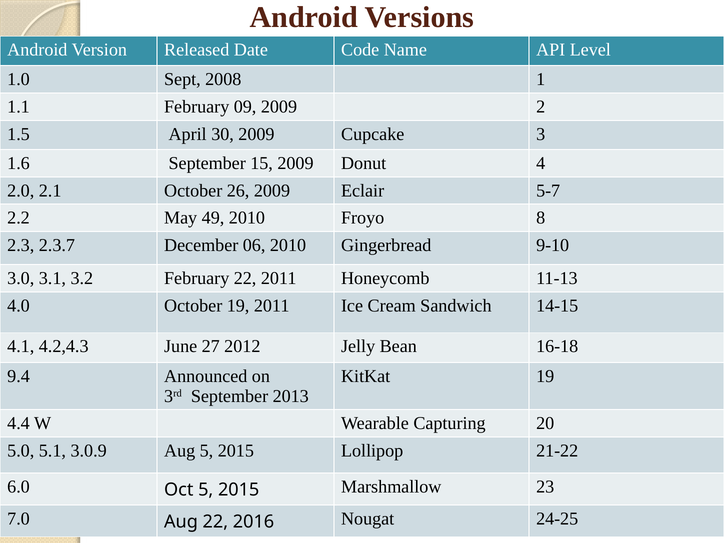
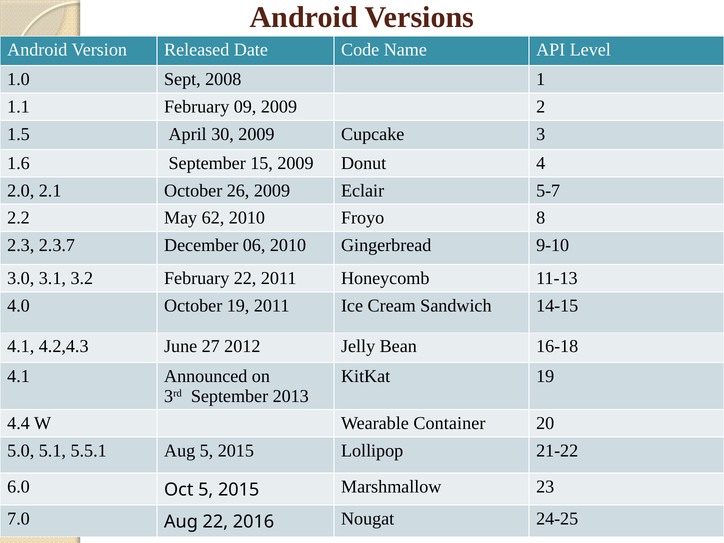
49: 49 -> 62
9.4 at (19, 376): 9.4 -> 4.1
Capturing: Capturing -> Container
3.0.9: 3.0.9 -> 5.5.1
